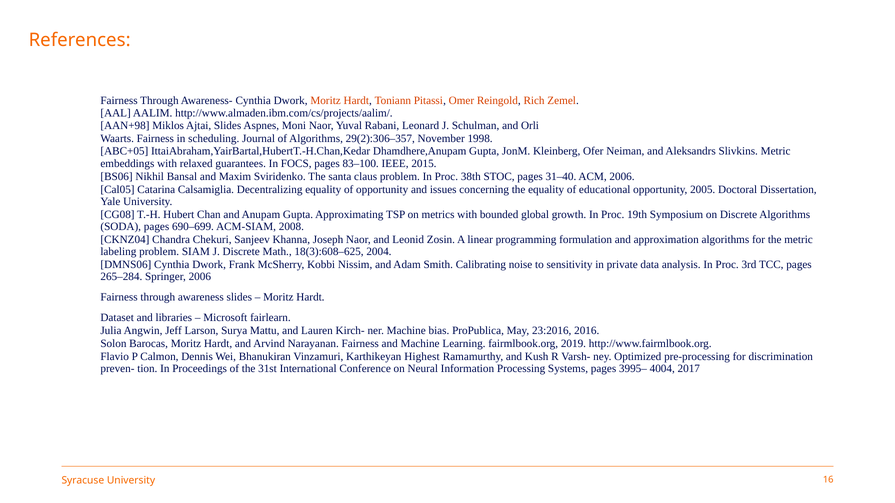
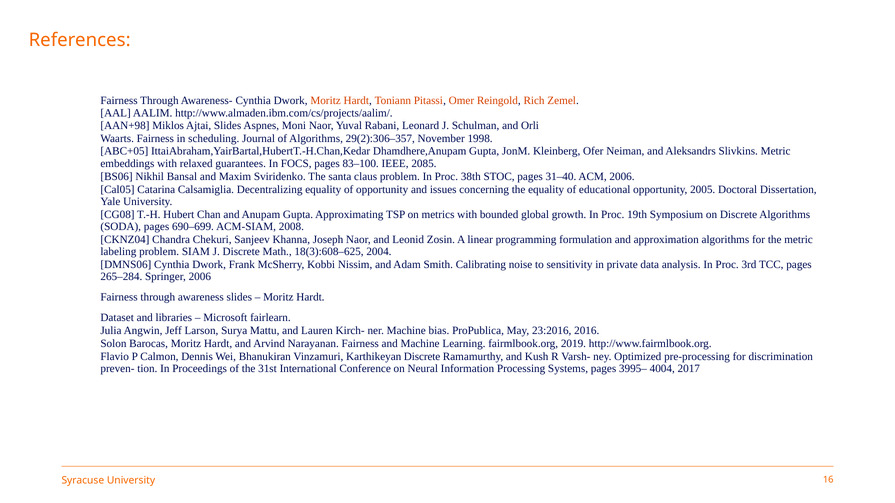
2015: 2015 -> 2085
Karthikeyan Highest: Highest -> Discrete
